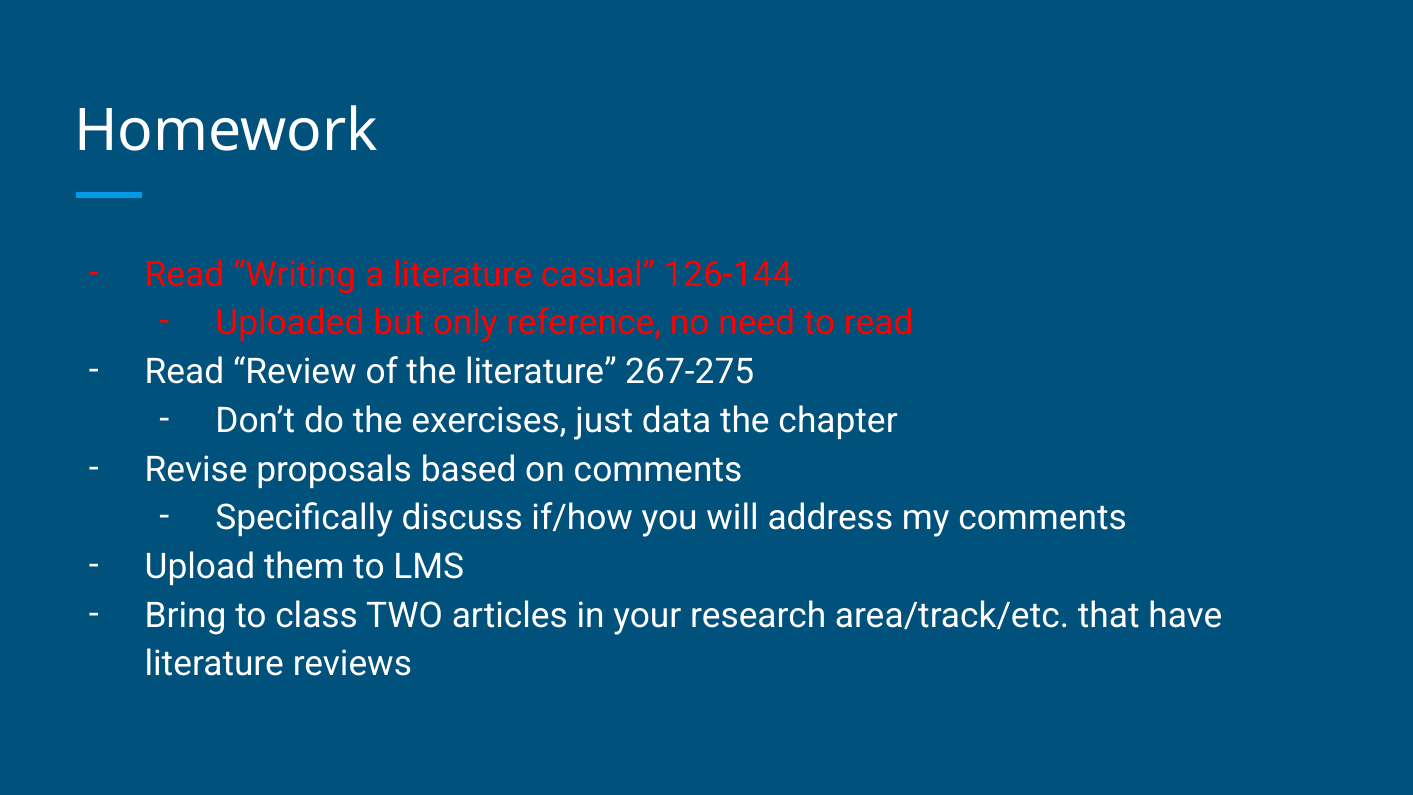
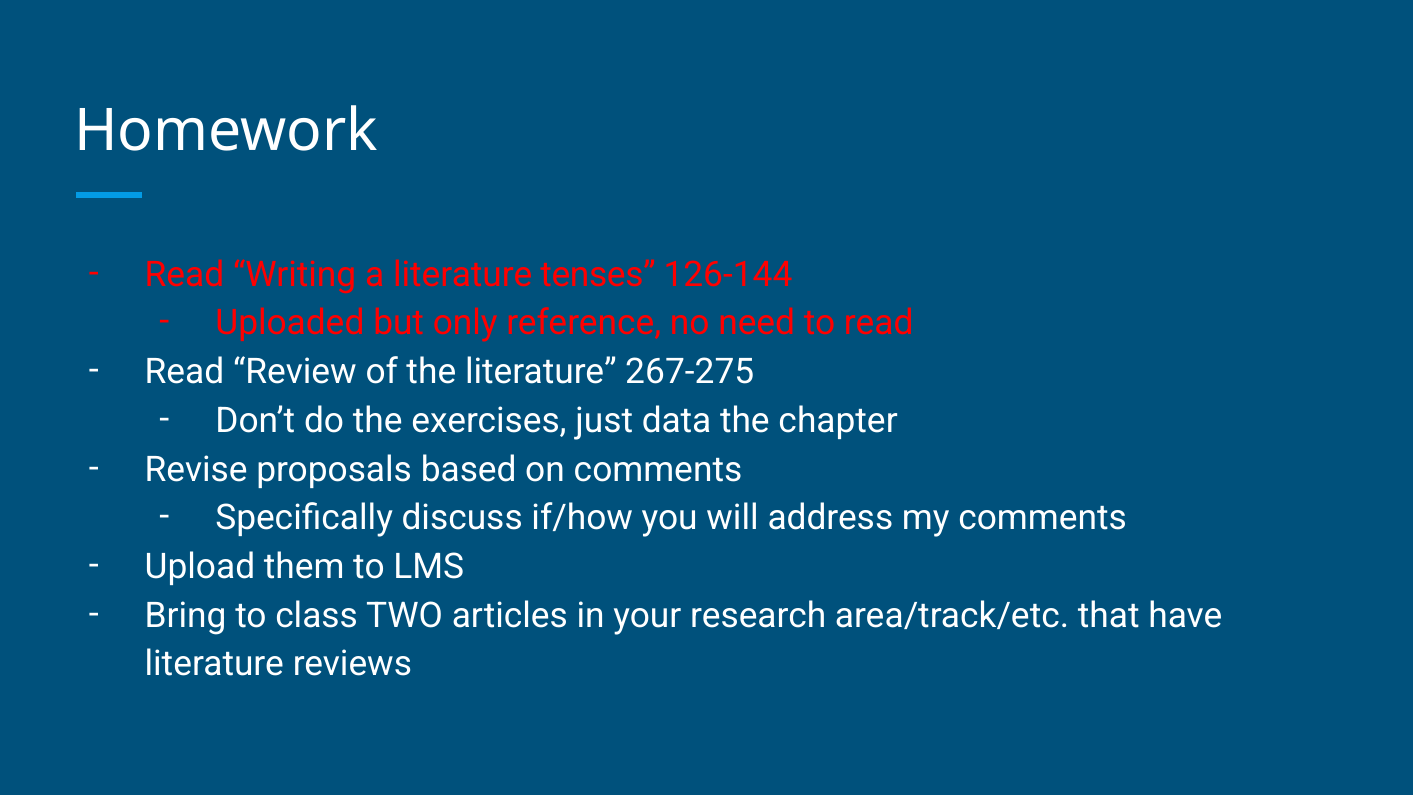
casual: casual -> tenses
